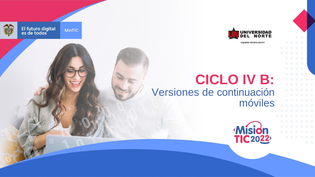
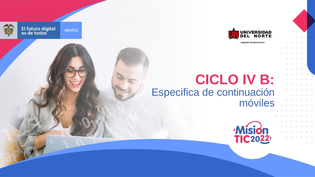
Versiones: Versiones -> Especifica
